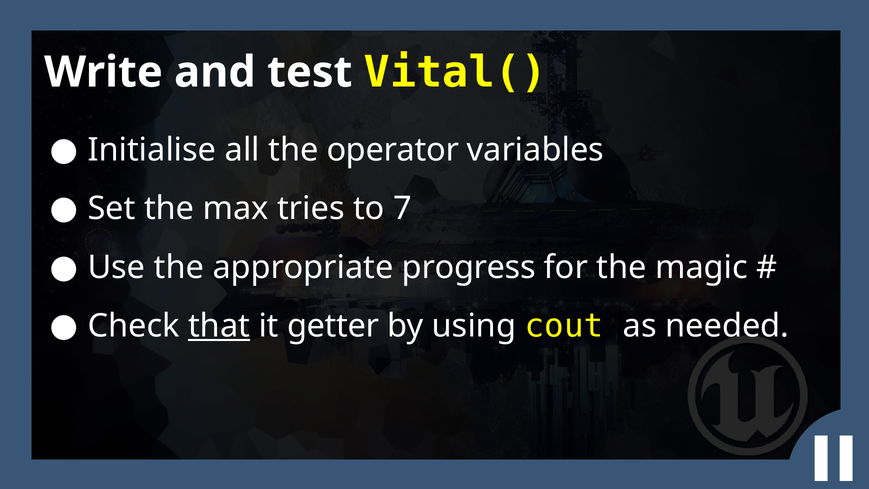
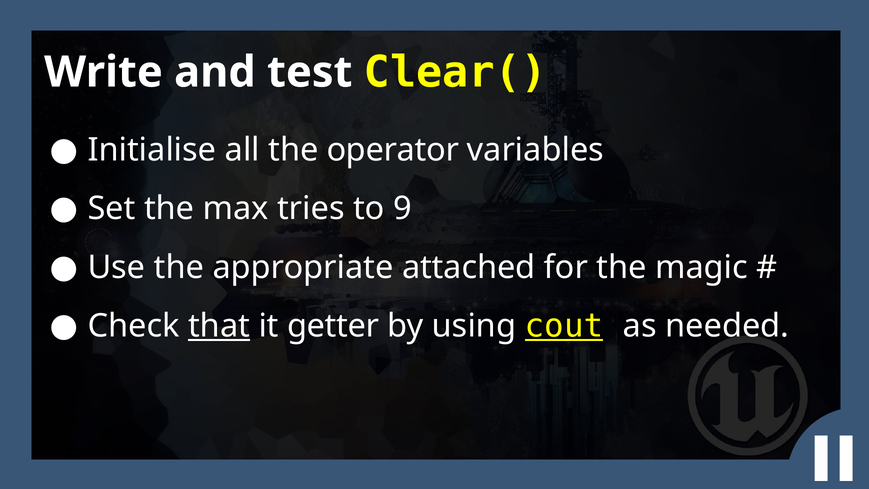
Vital(: Vital( -> Clear(
7: 7 -> 9
progress: progress -> attached
cout underline: none -> present
